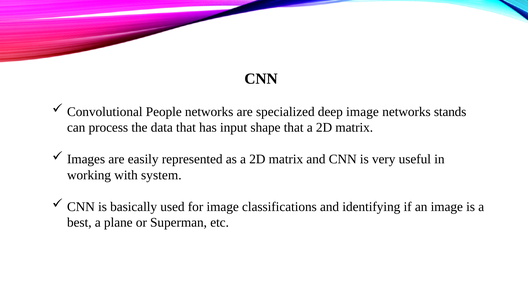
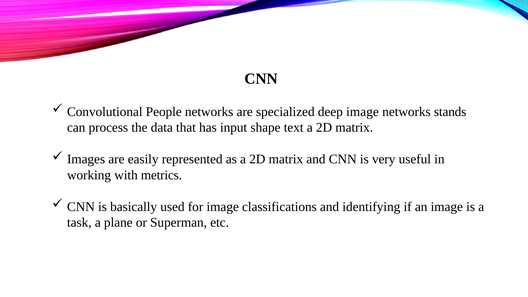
shape that: that -> text
system: system -> metrics
best: best -> task
